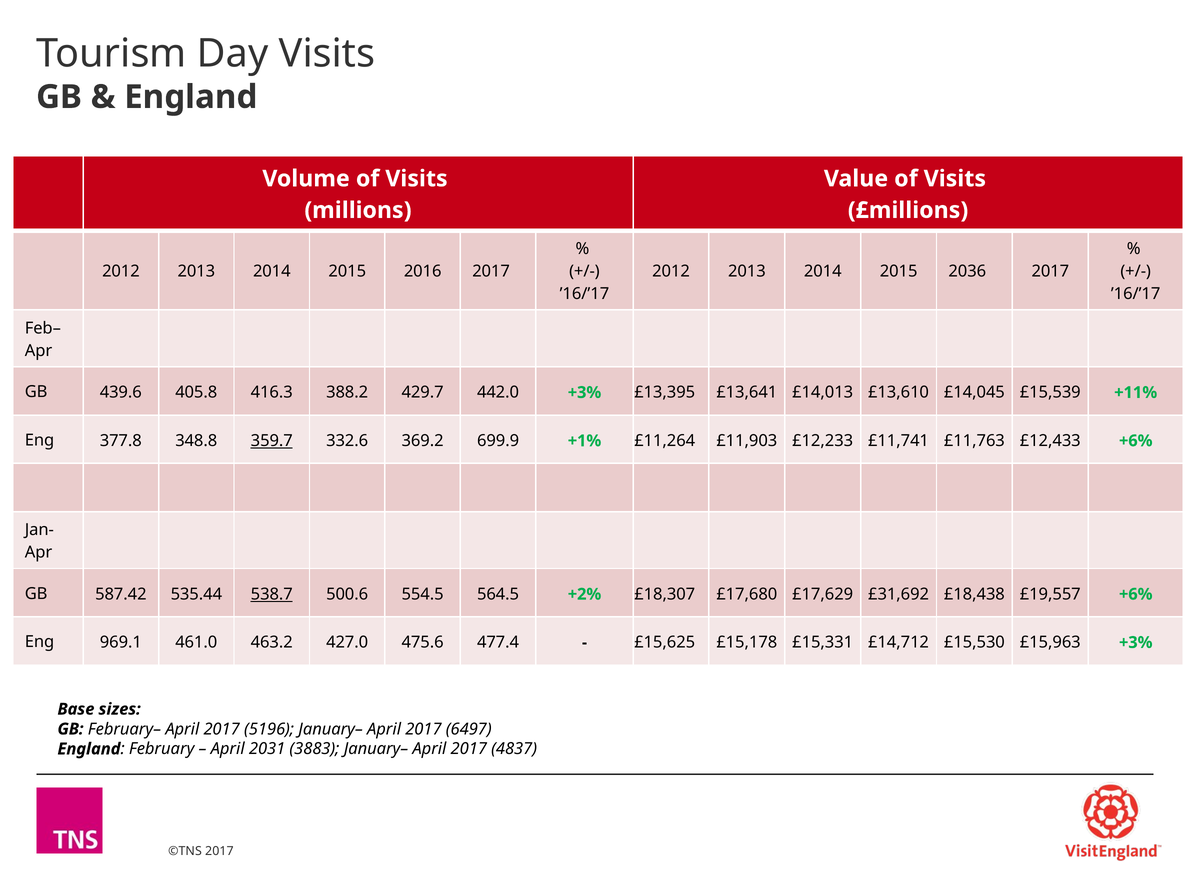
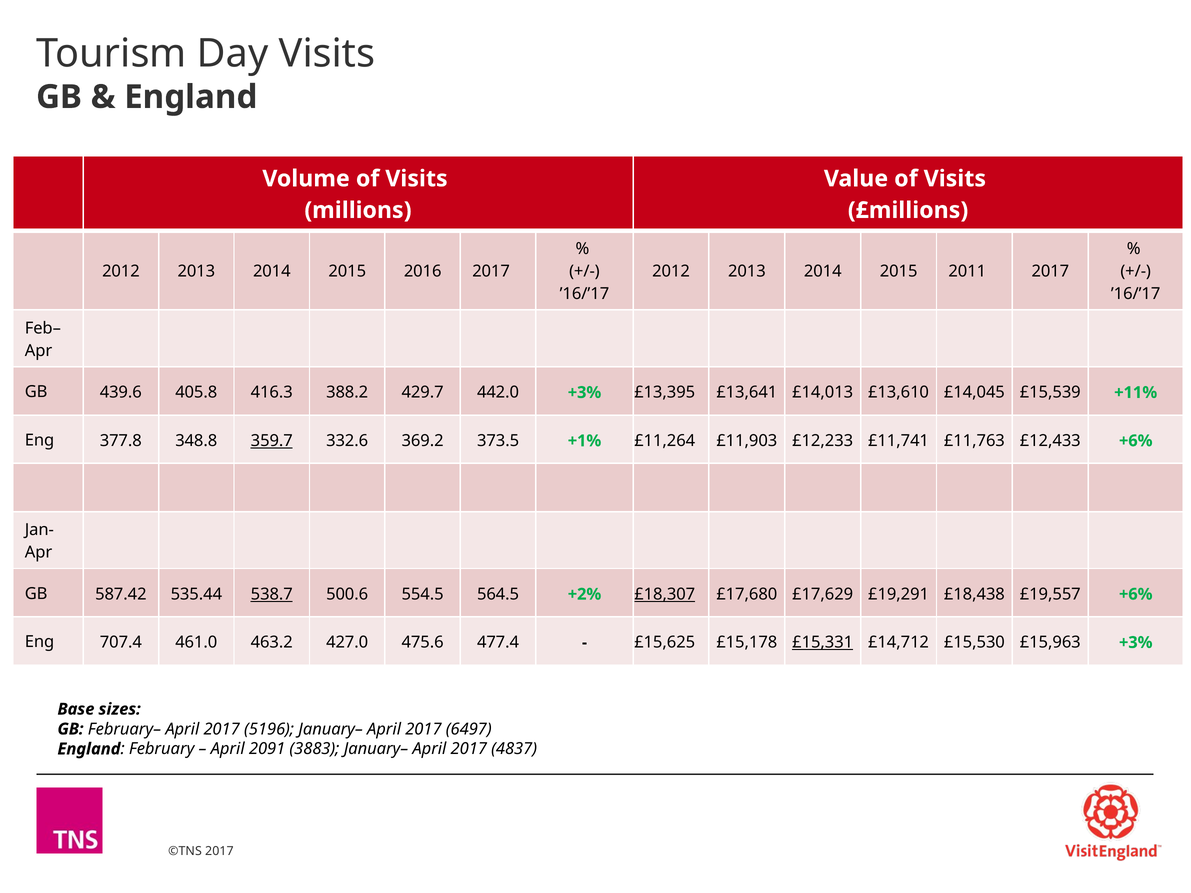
2036: 2036 -> 2011
699.9: 699.9 -> 373.5
£18,307 underline: none -> present
£31,692: £31,692 -> £19,291
969.1: 969.1 -> 707.4
£15,331 underline: none -> present
2031: 2031 -> 2091
